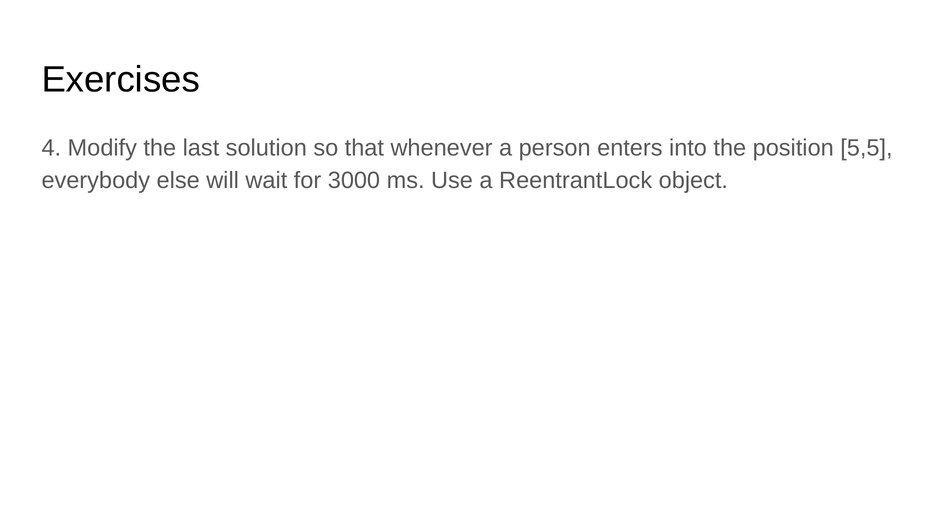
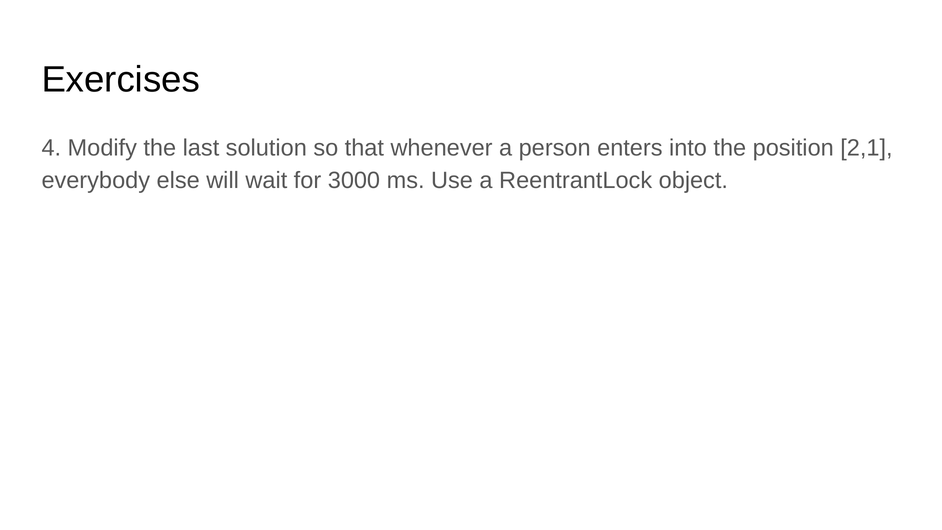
5,5: 5,5 -> 2,1
